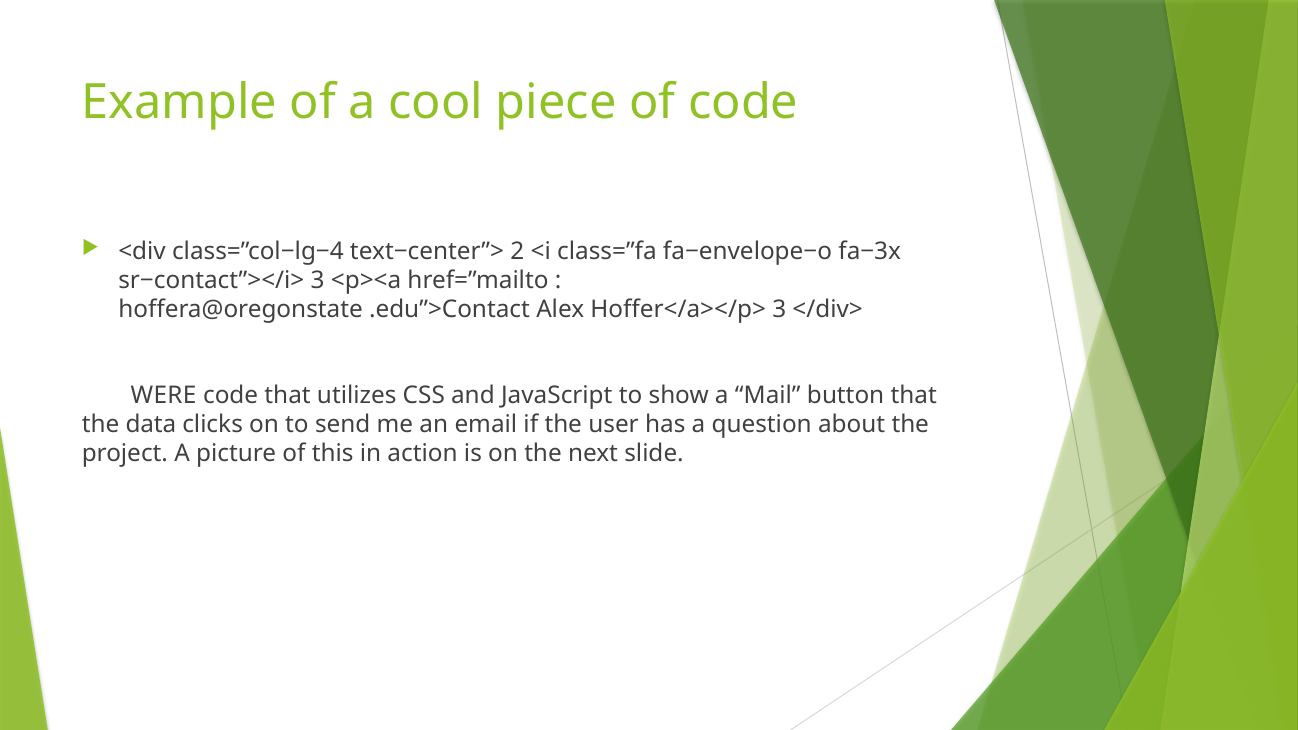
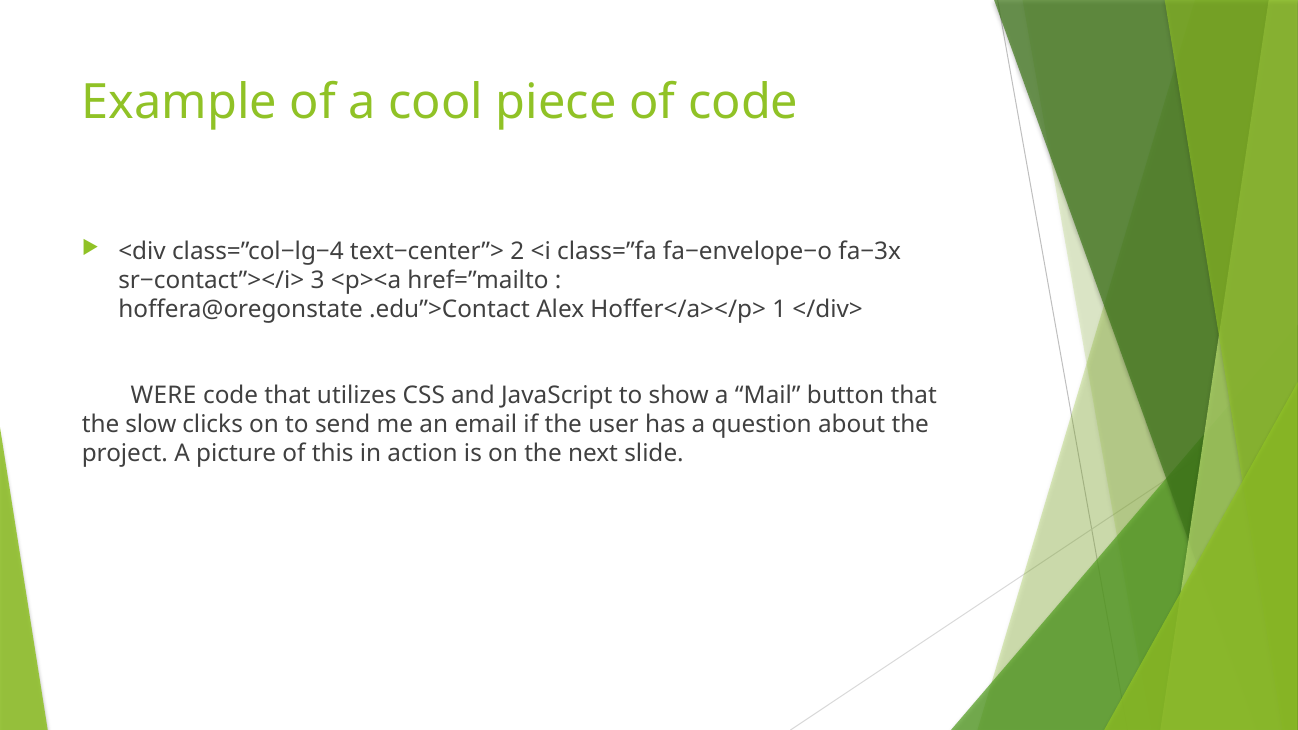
Hoffer</a></p> 3: 3 -> 1
data: data -> slow
